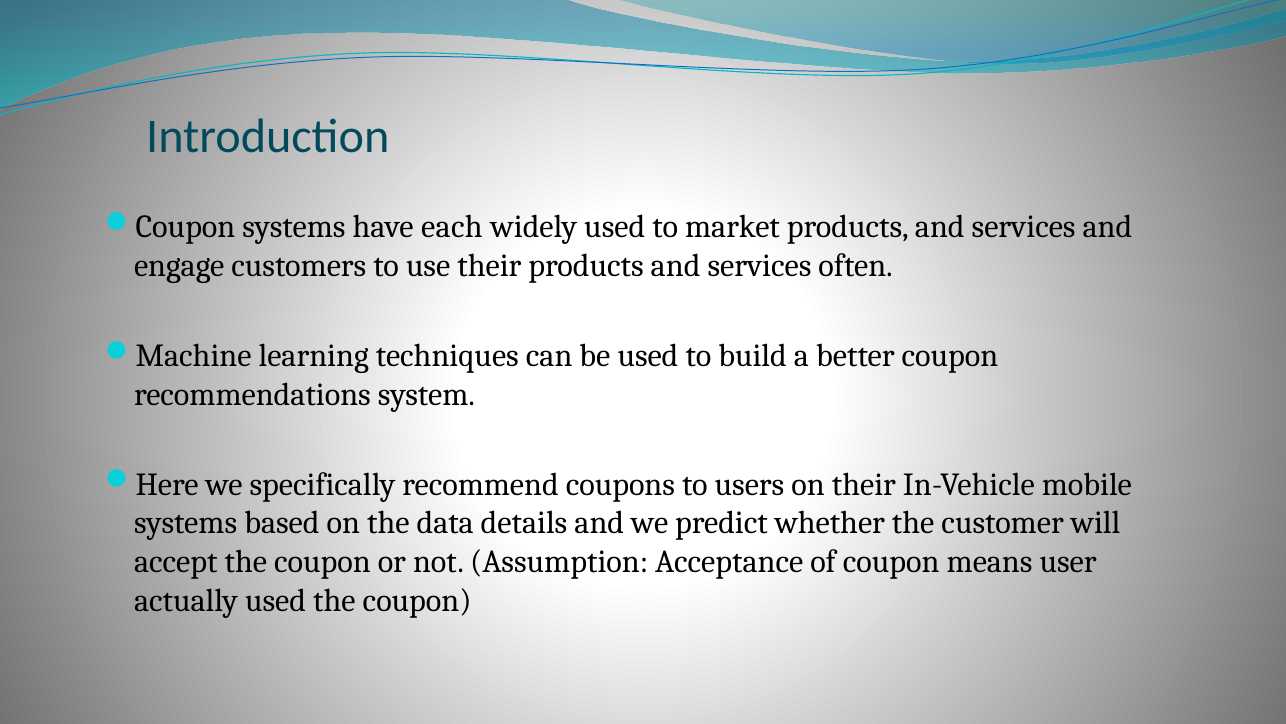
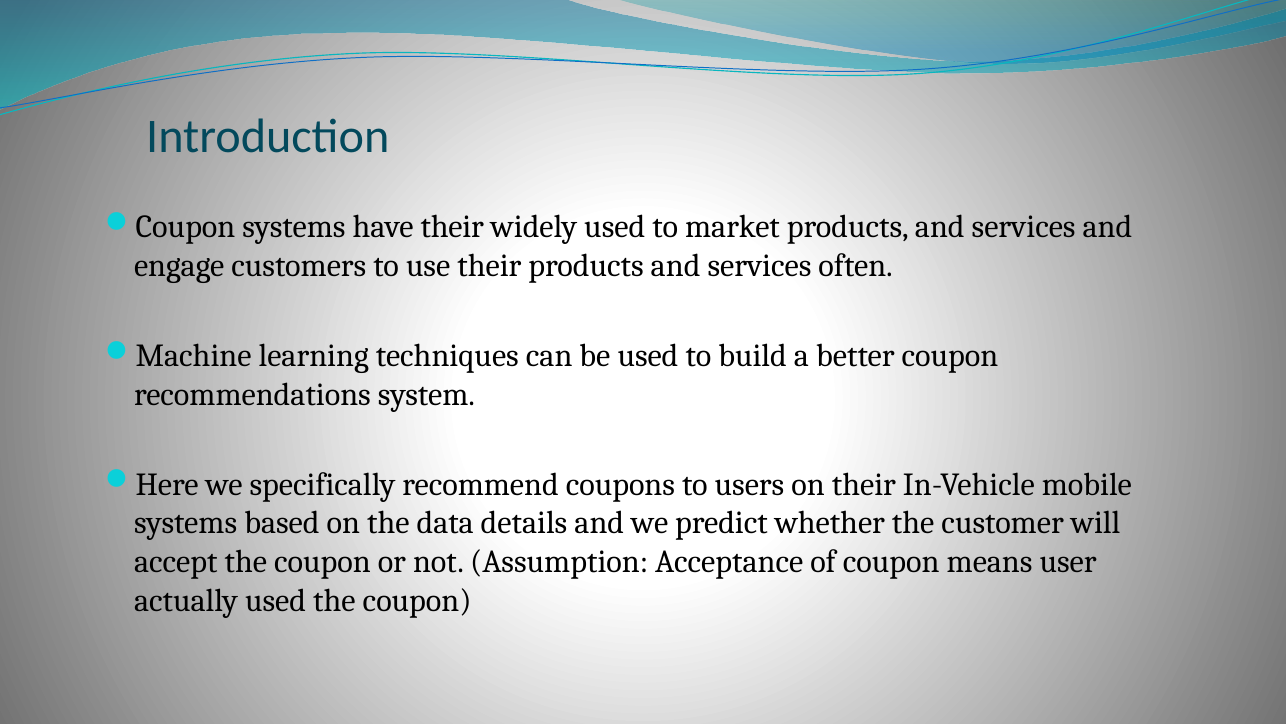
have each: each -> their
